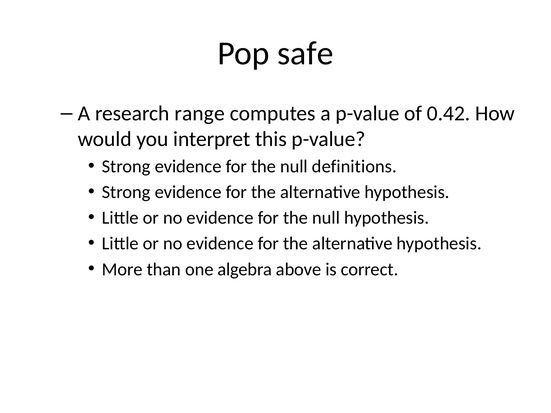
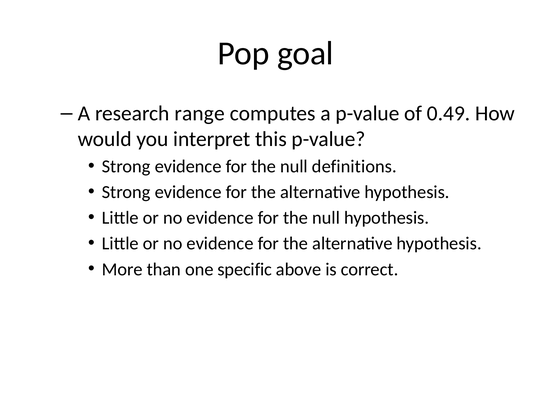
safe: safe -> goal
0.42: 0.42 -> 0.49
algebra: algebra -> specific
